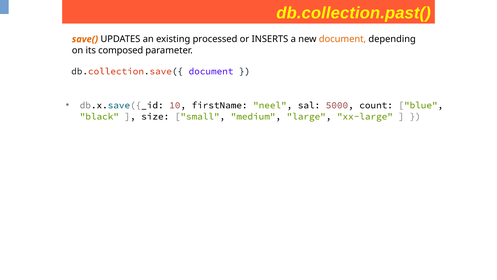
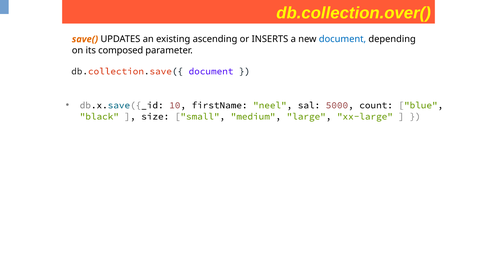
db.collection.past(: db.collection.past( -> db.collection.over(
processed: processed -> ascending
document at (342, 39) colour: orange -> blue
